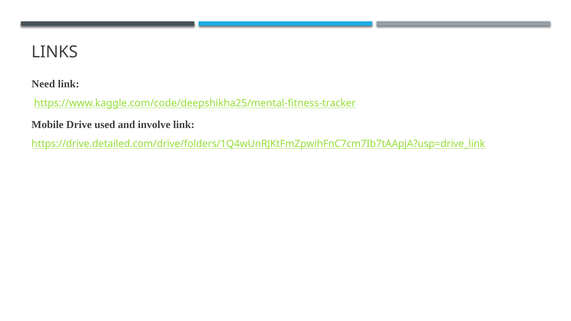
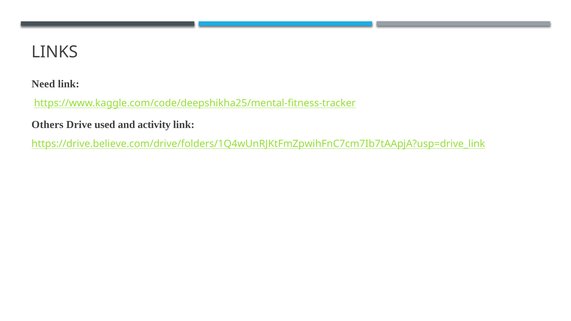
Mobile: Mobile -> Others
involve: involve -> activity
https://drive.detailed.com/drive/folders/1Q4wUnRJKtFmZpwihFnC7cm7Ib7tAApjA?usp=drive_link: https://drive.detailed.com/drive/folders/1Q4wUnRJKtFmZpwihFnC7cm7Ib7tAApjA?usp=drive_link -> https://drive.believe.com/drive/folders/1Q4wUnRJKtFmZpwihFnC7cm7Ib7tAApjA?usp=drive_link
